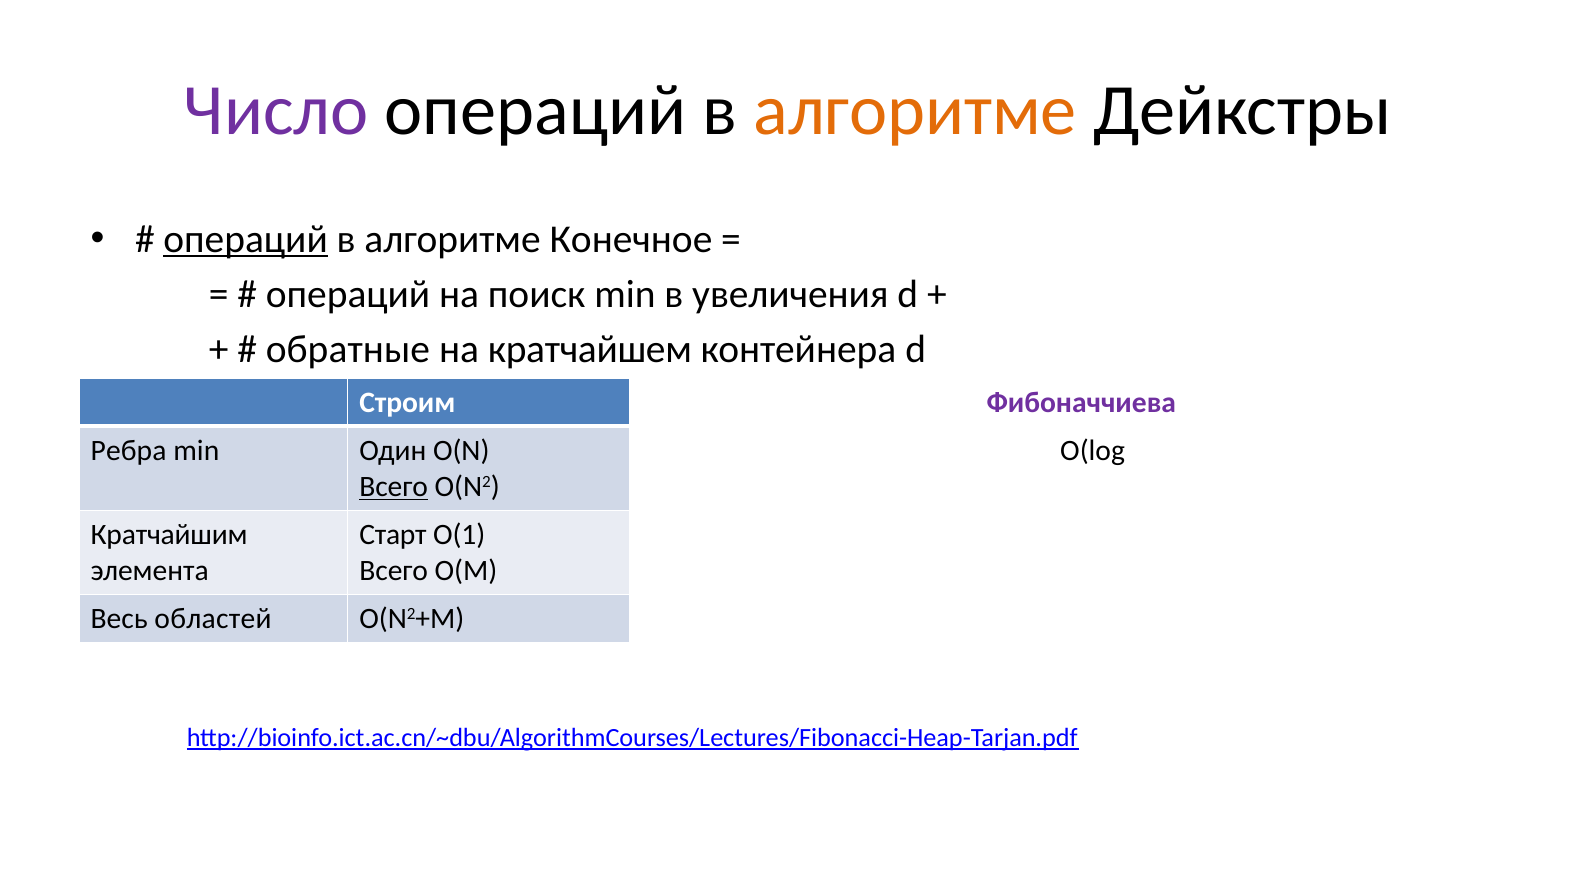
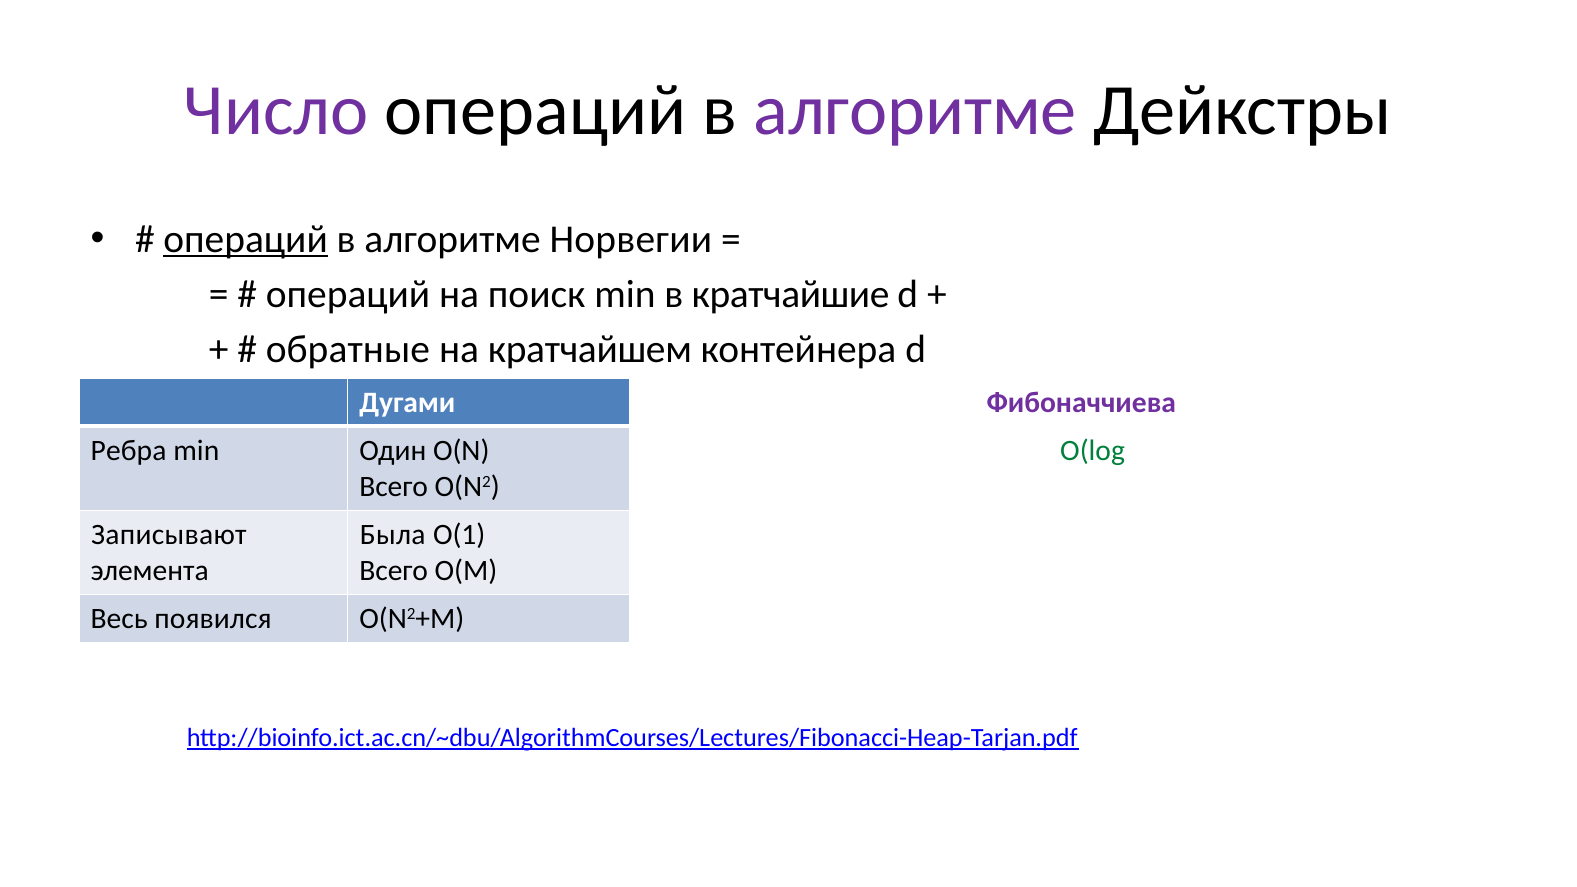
алгоритме at (915, 110) colour: orange -> purple
Конечное: Конечное -> Норвегии
увеличения: увеличения -> кратчайшие
Строим: Строим -> Дугами
O(log at (1093, 451) colour: black -> green
Всего at (394, 487) underline: present -> none
Кратчайшим: Кратчайшим -> Записывают
Старт: Старт -> Была
областей: областей -> появился
